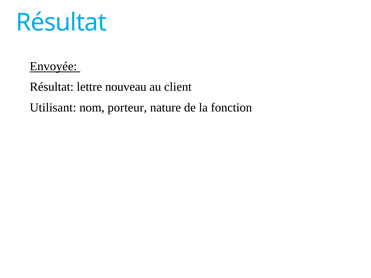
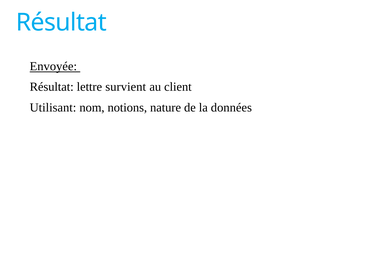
nouveau: nouveau -> survient
porteur: porteur -> notions
fonction: fonction -> données
